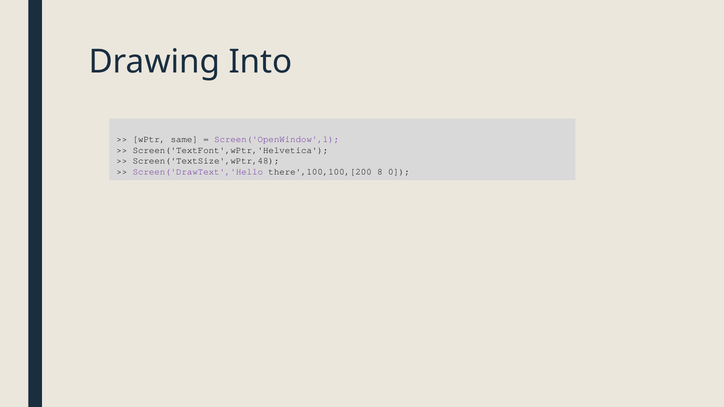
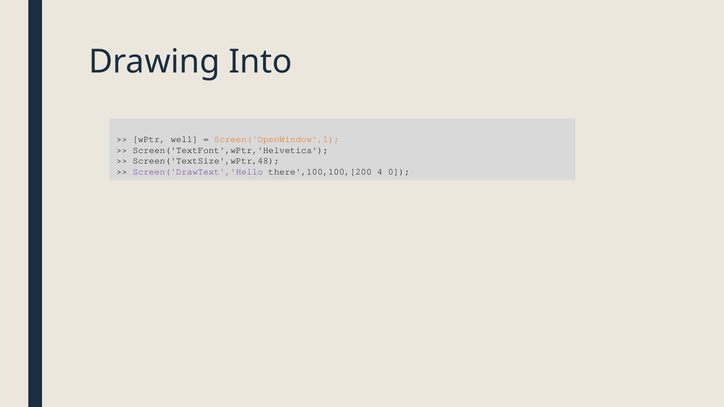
same: same -> well
Screen('OpenWindow',1 colour: purple -> orange
8: 8 -> 4
